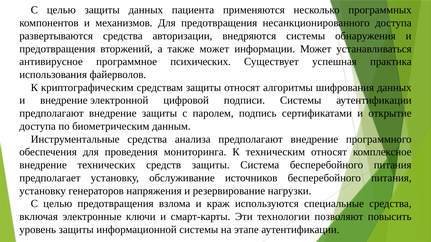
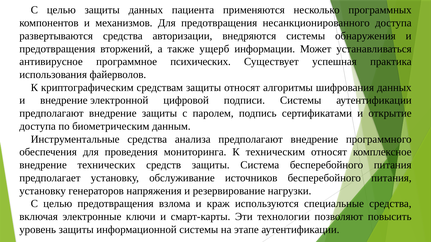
также может: может -> ущерб
